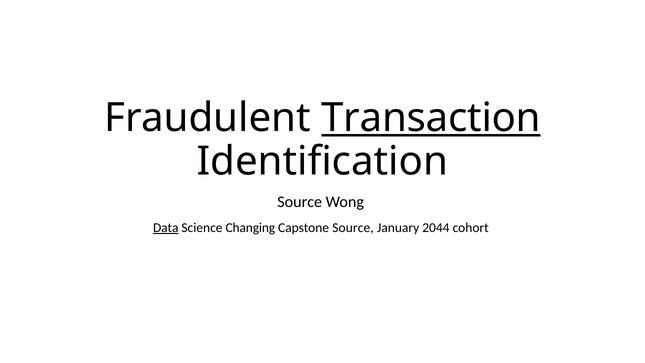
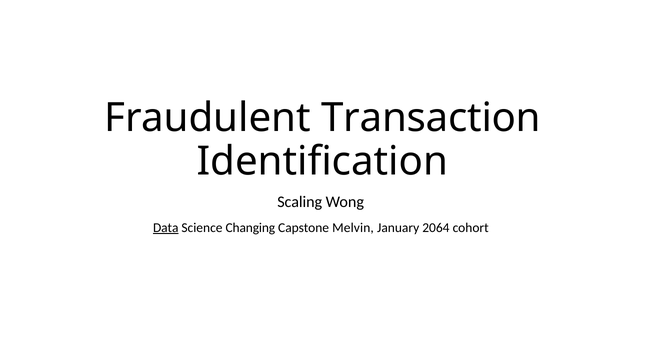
Transaction underline: present -> none
Source at (300, 202): Source -> Scaling
Capstone Source: Source -> Melvin
2044: 2044 -> 2064
